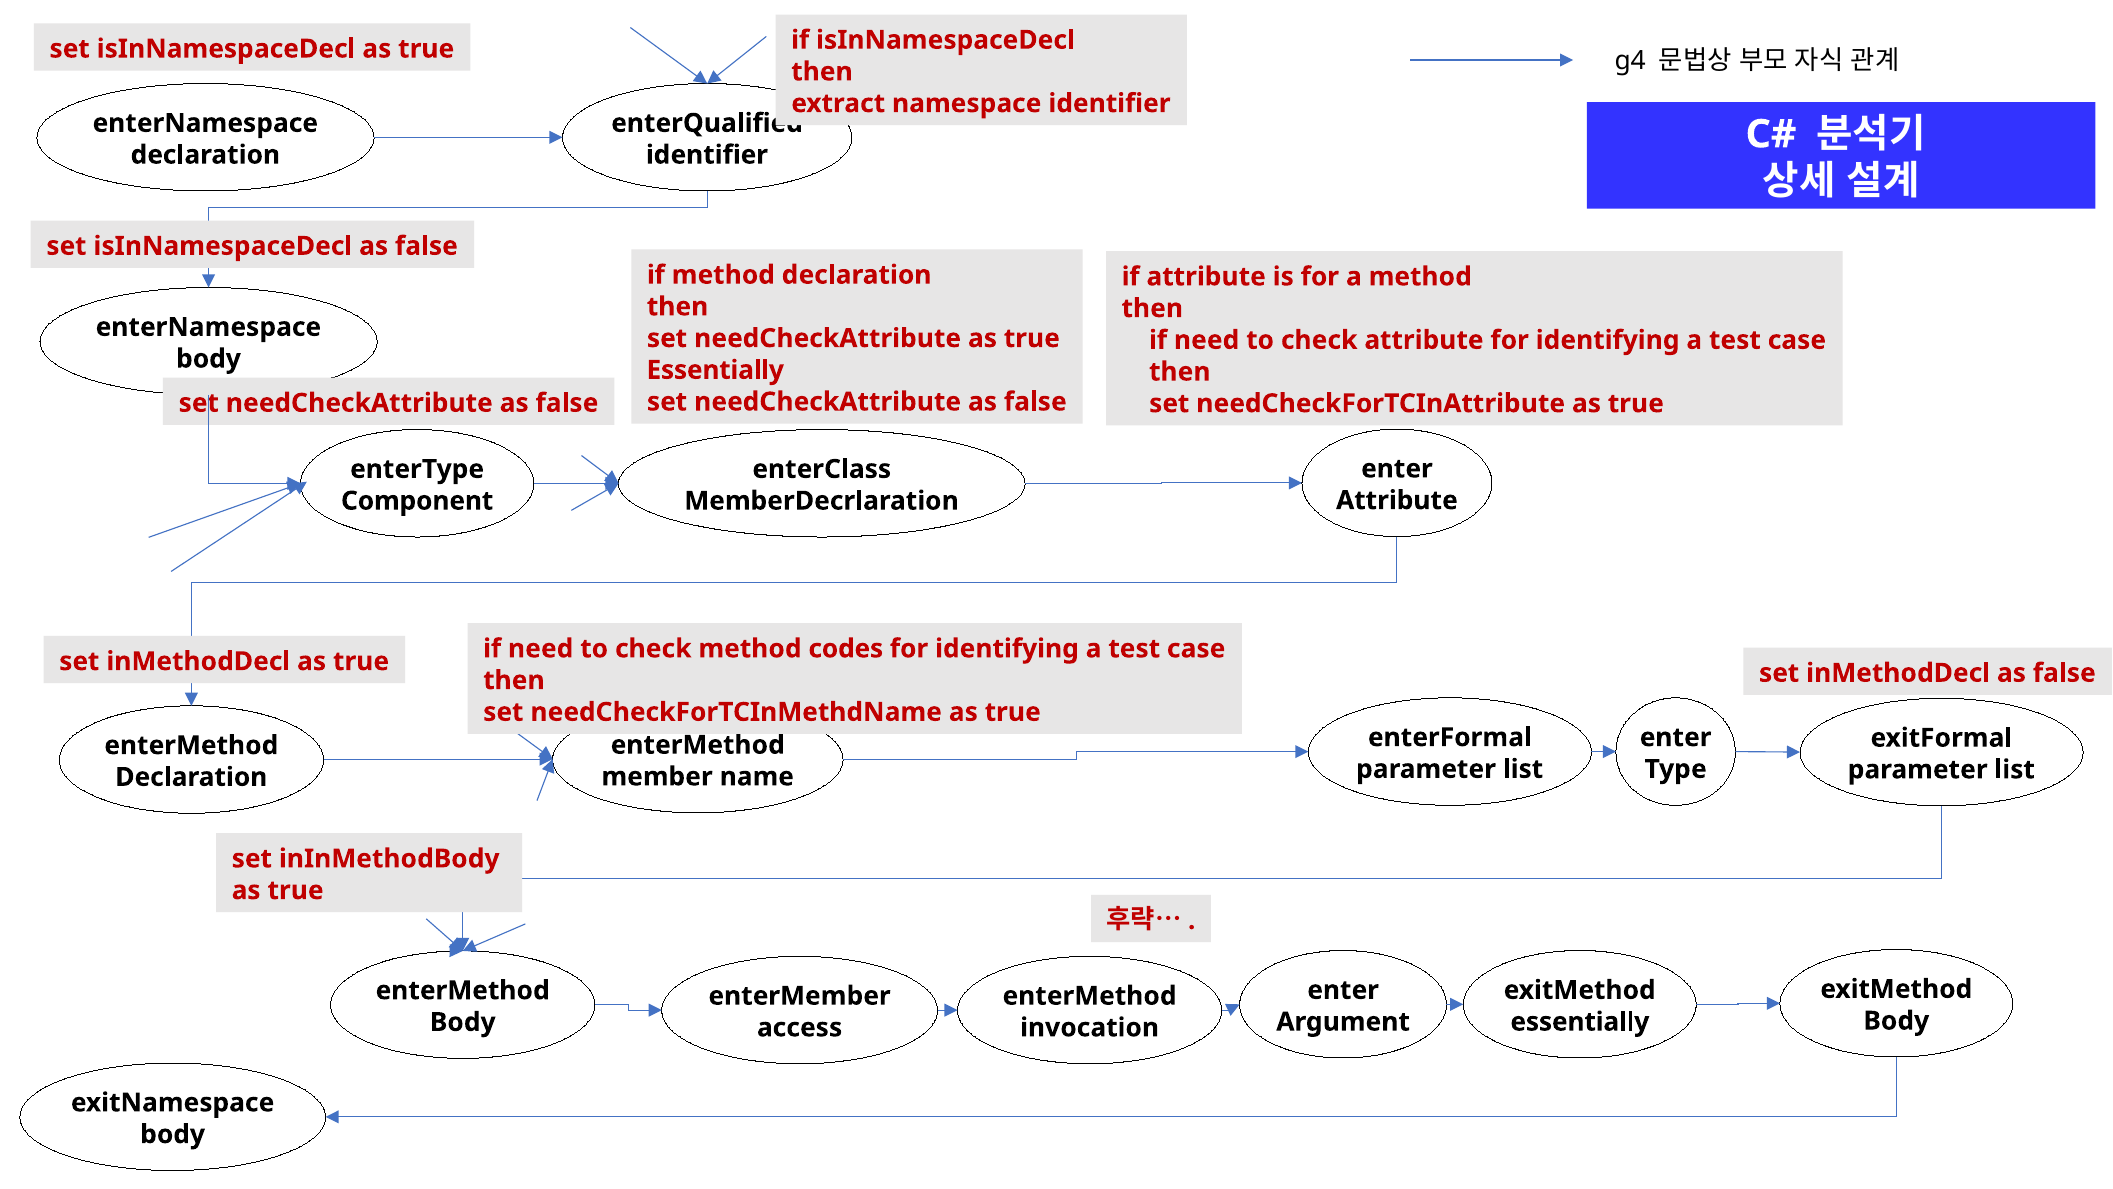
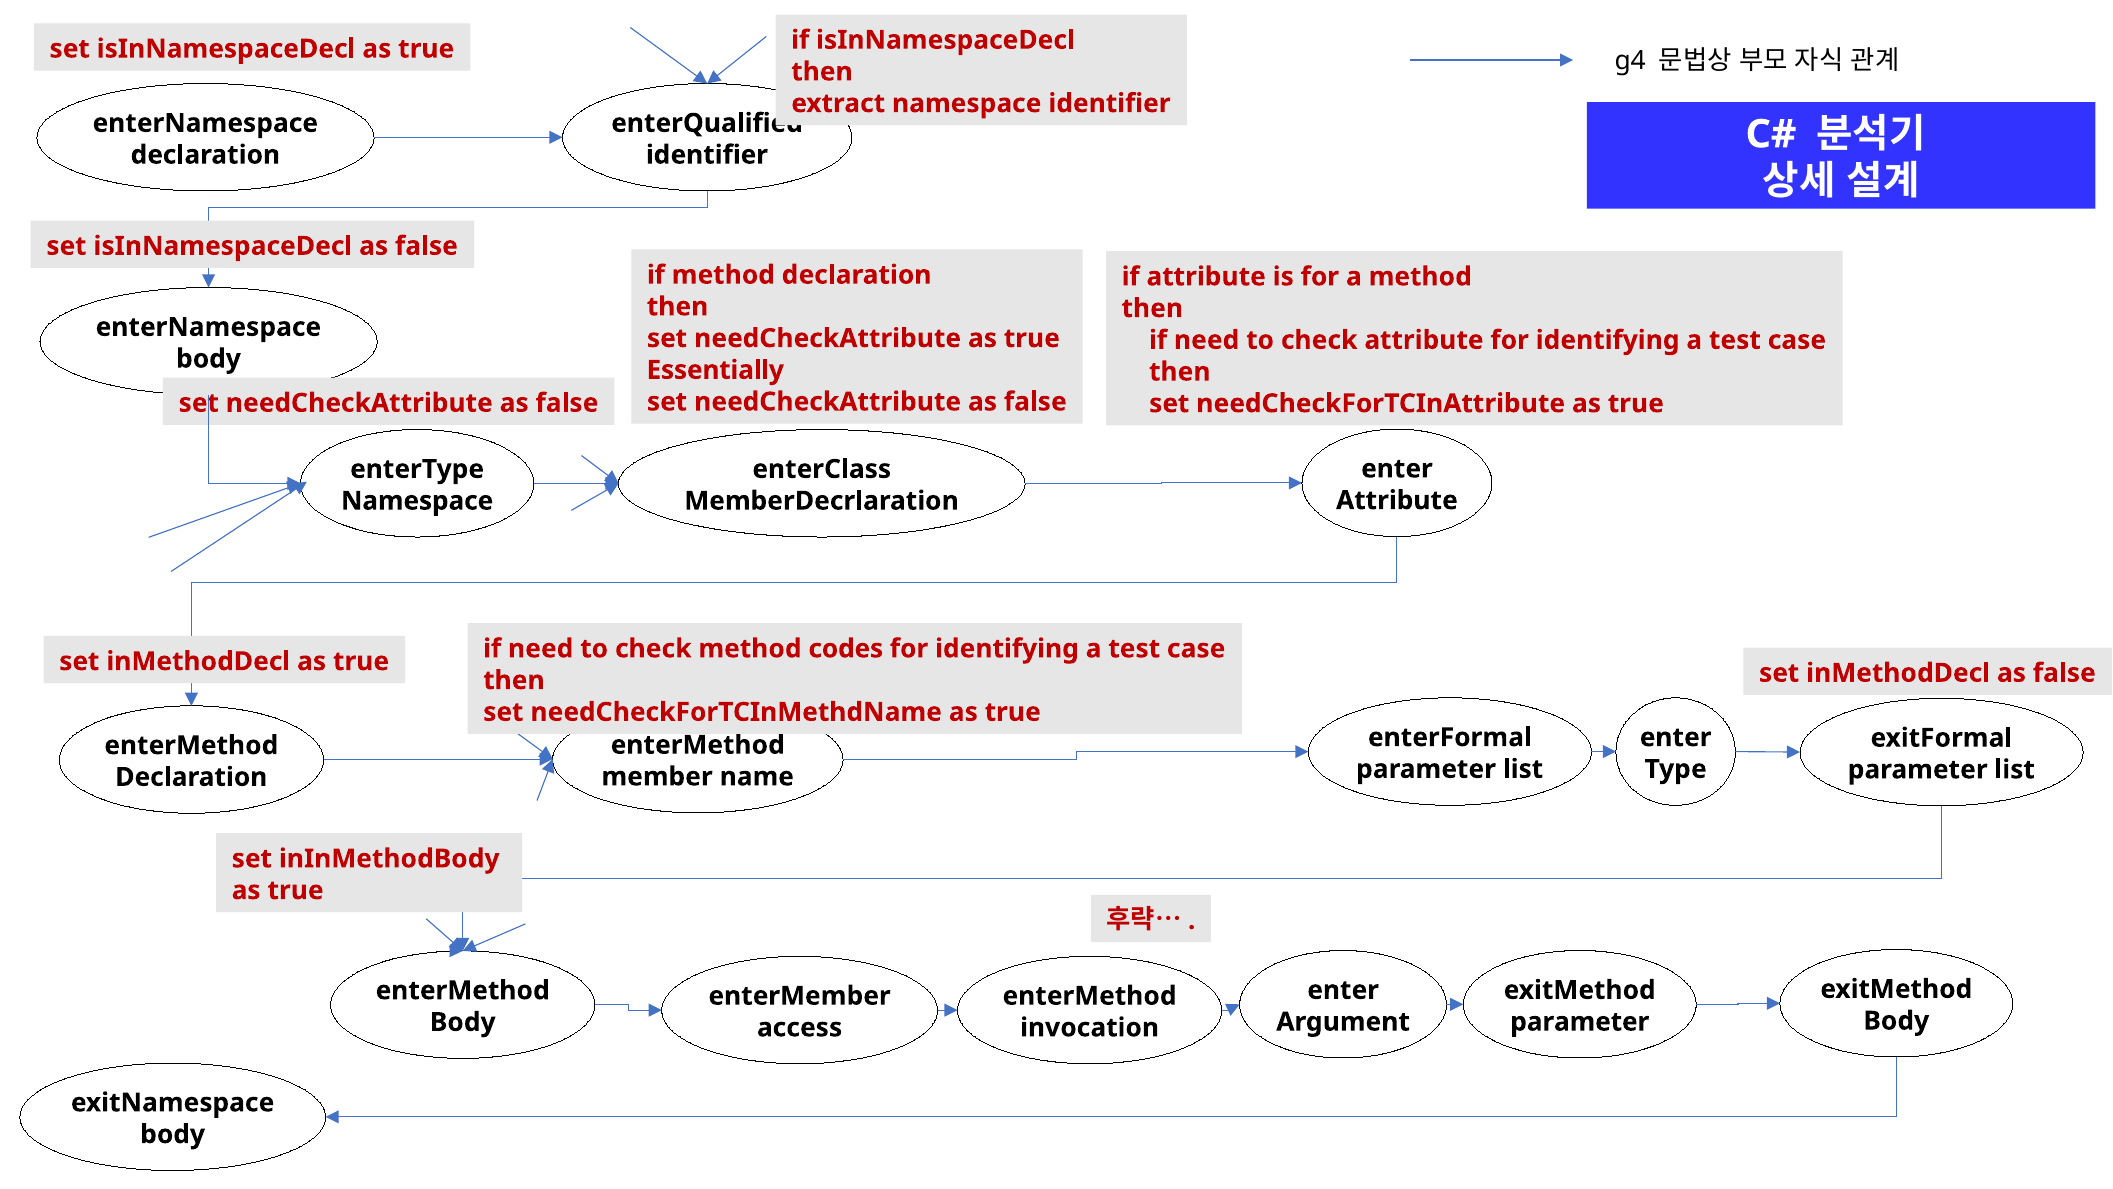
Component at (417, 501): Component -> Namespace
essentially at (1580, 1021): essentially -> parameter
